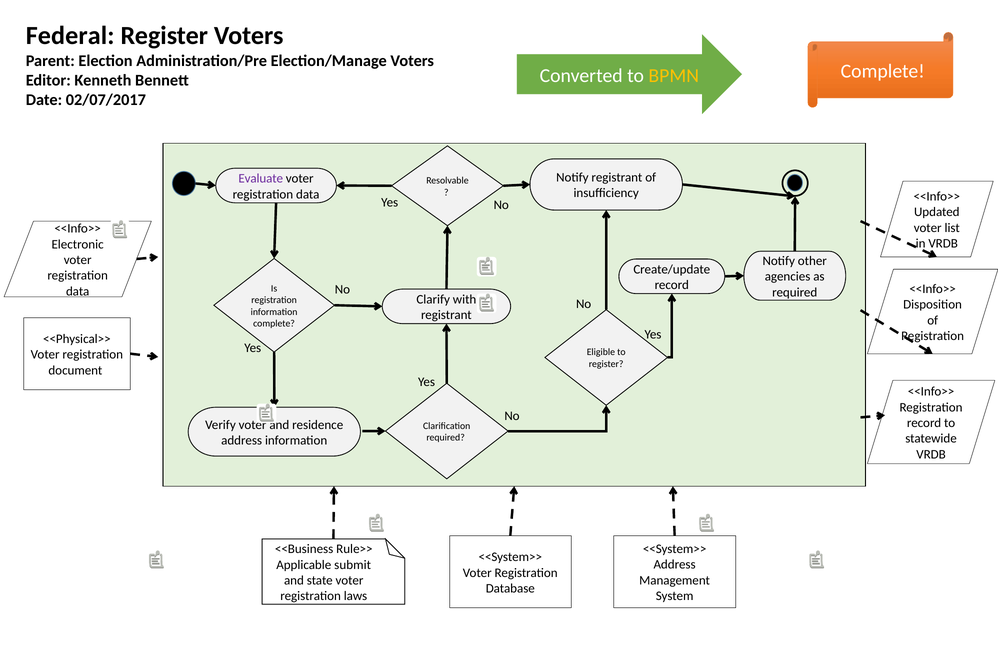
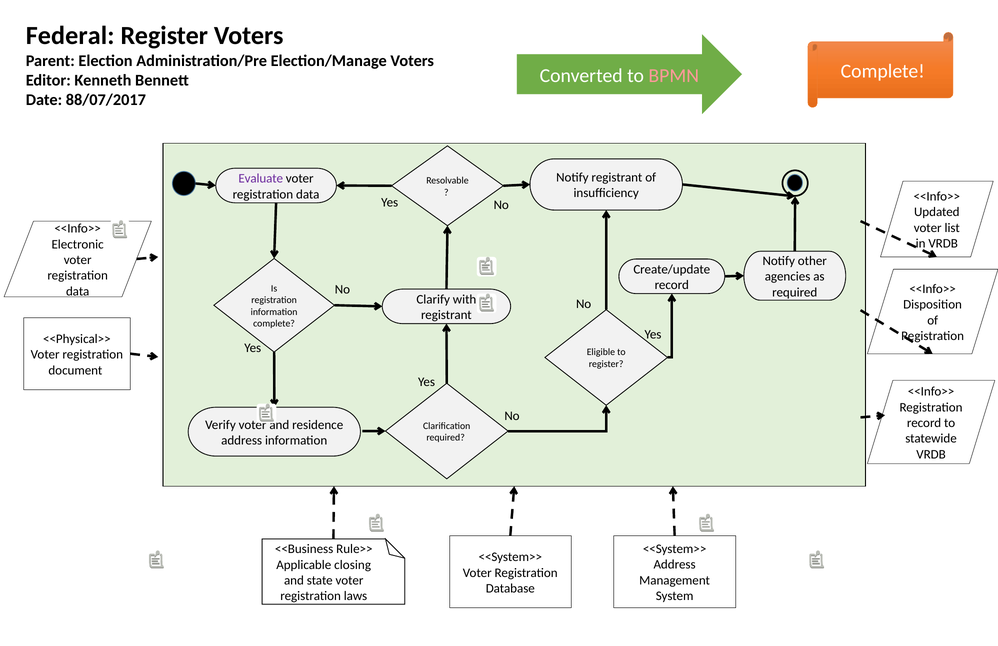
BPMN colour: yellow -> pink
02/07/2017: 02/07/2017 -> 88/07/2017
submit: submit -> closing
